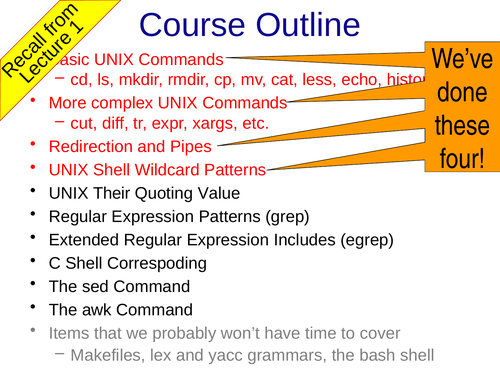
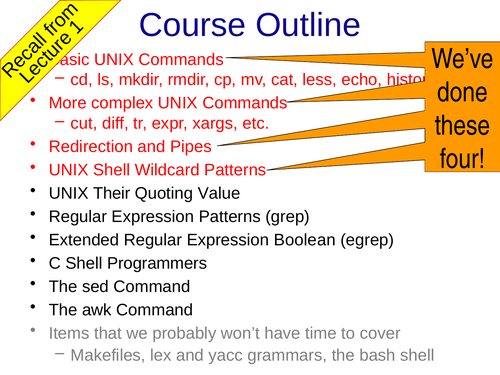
Includes: Includes -> Boolean
Correspoding: Correspoding -> Programmers
